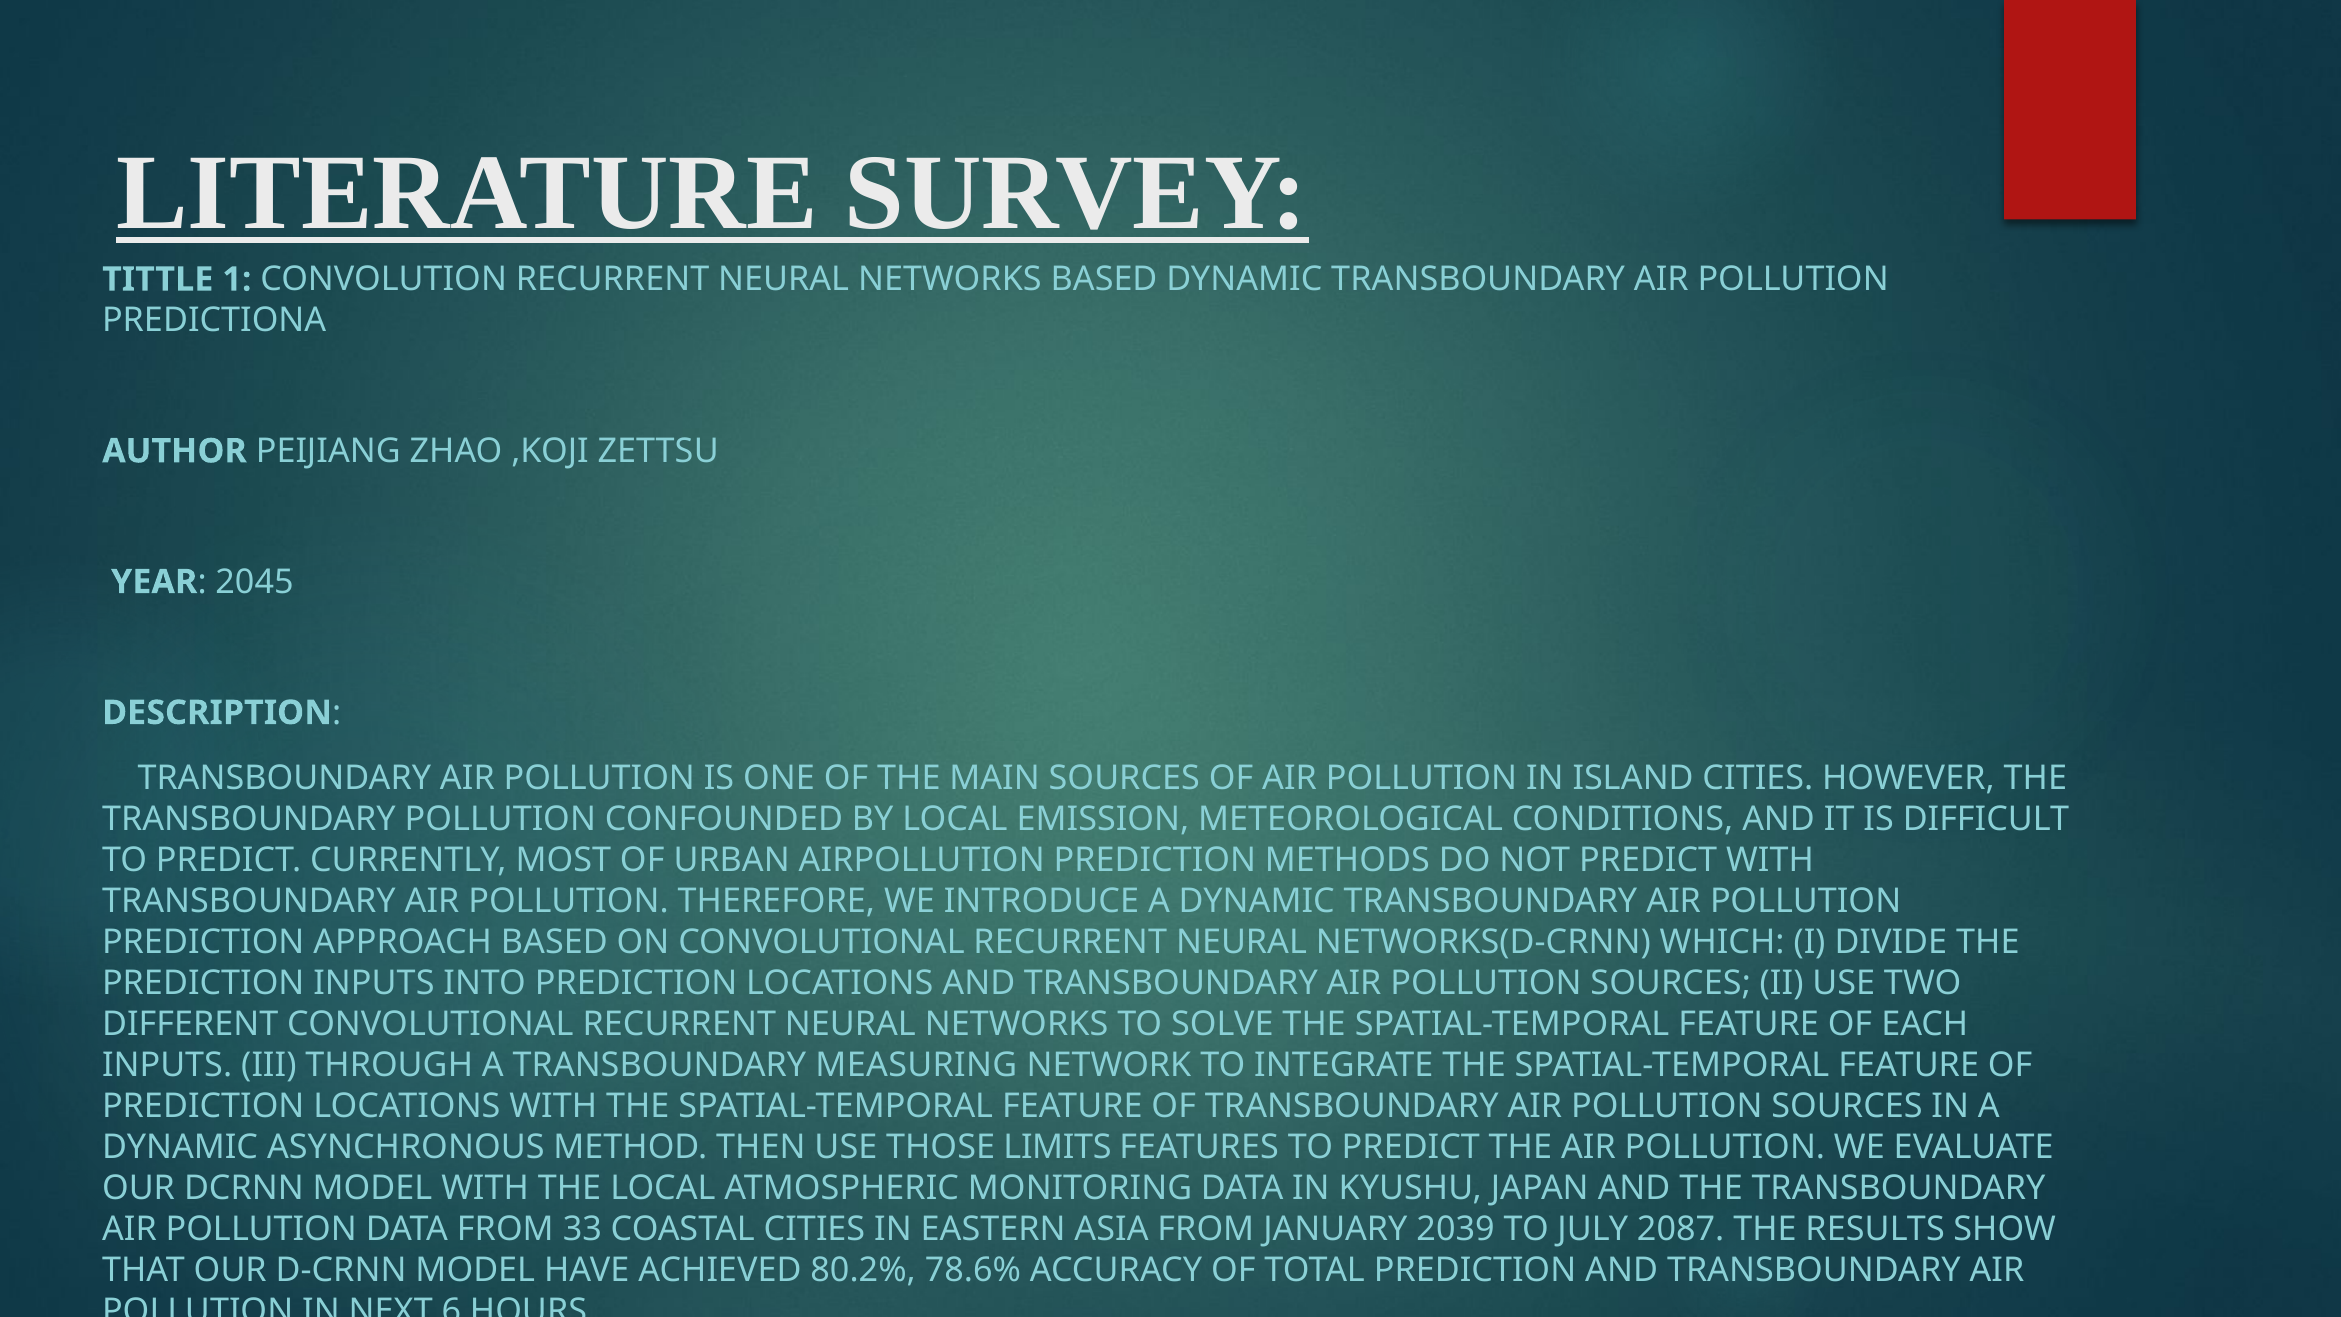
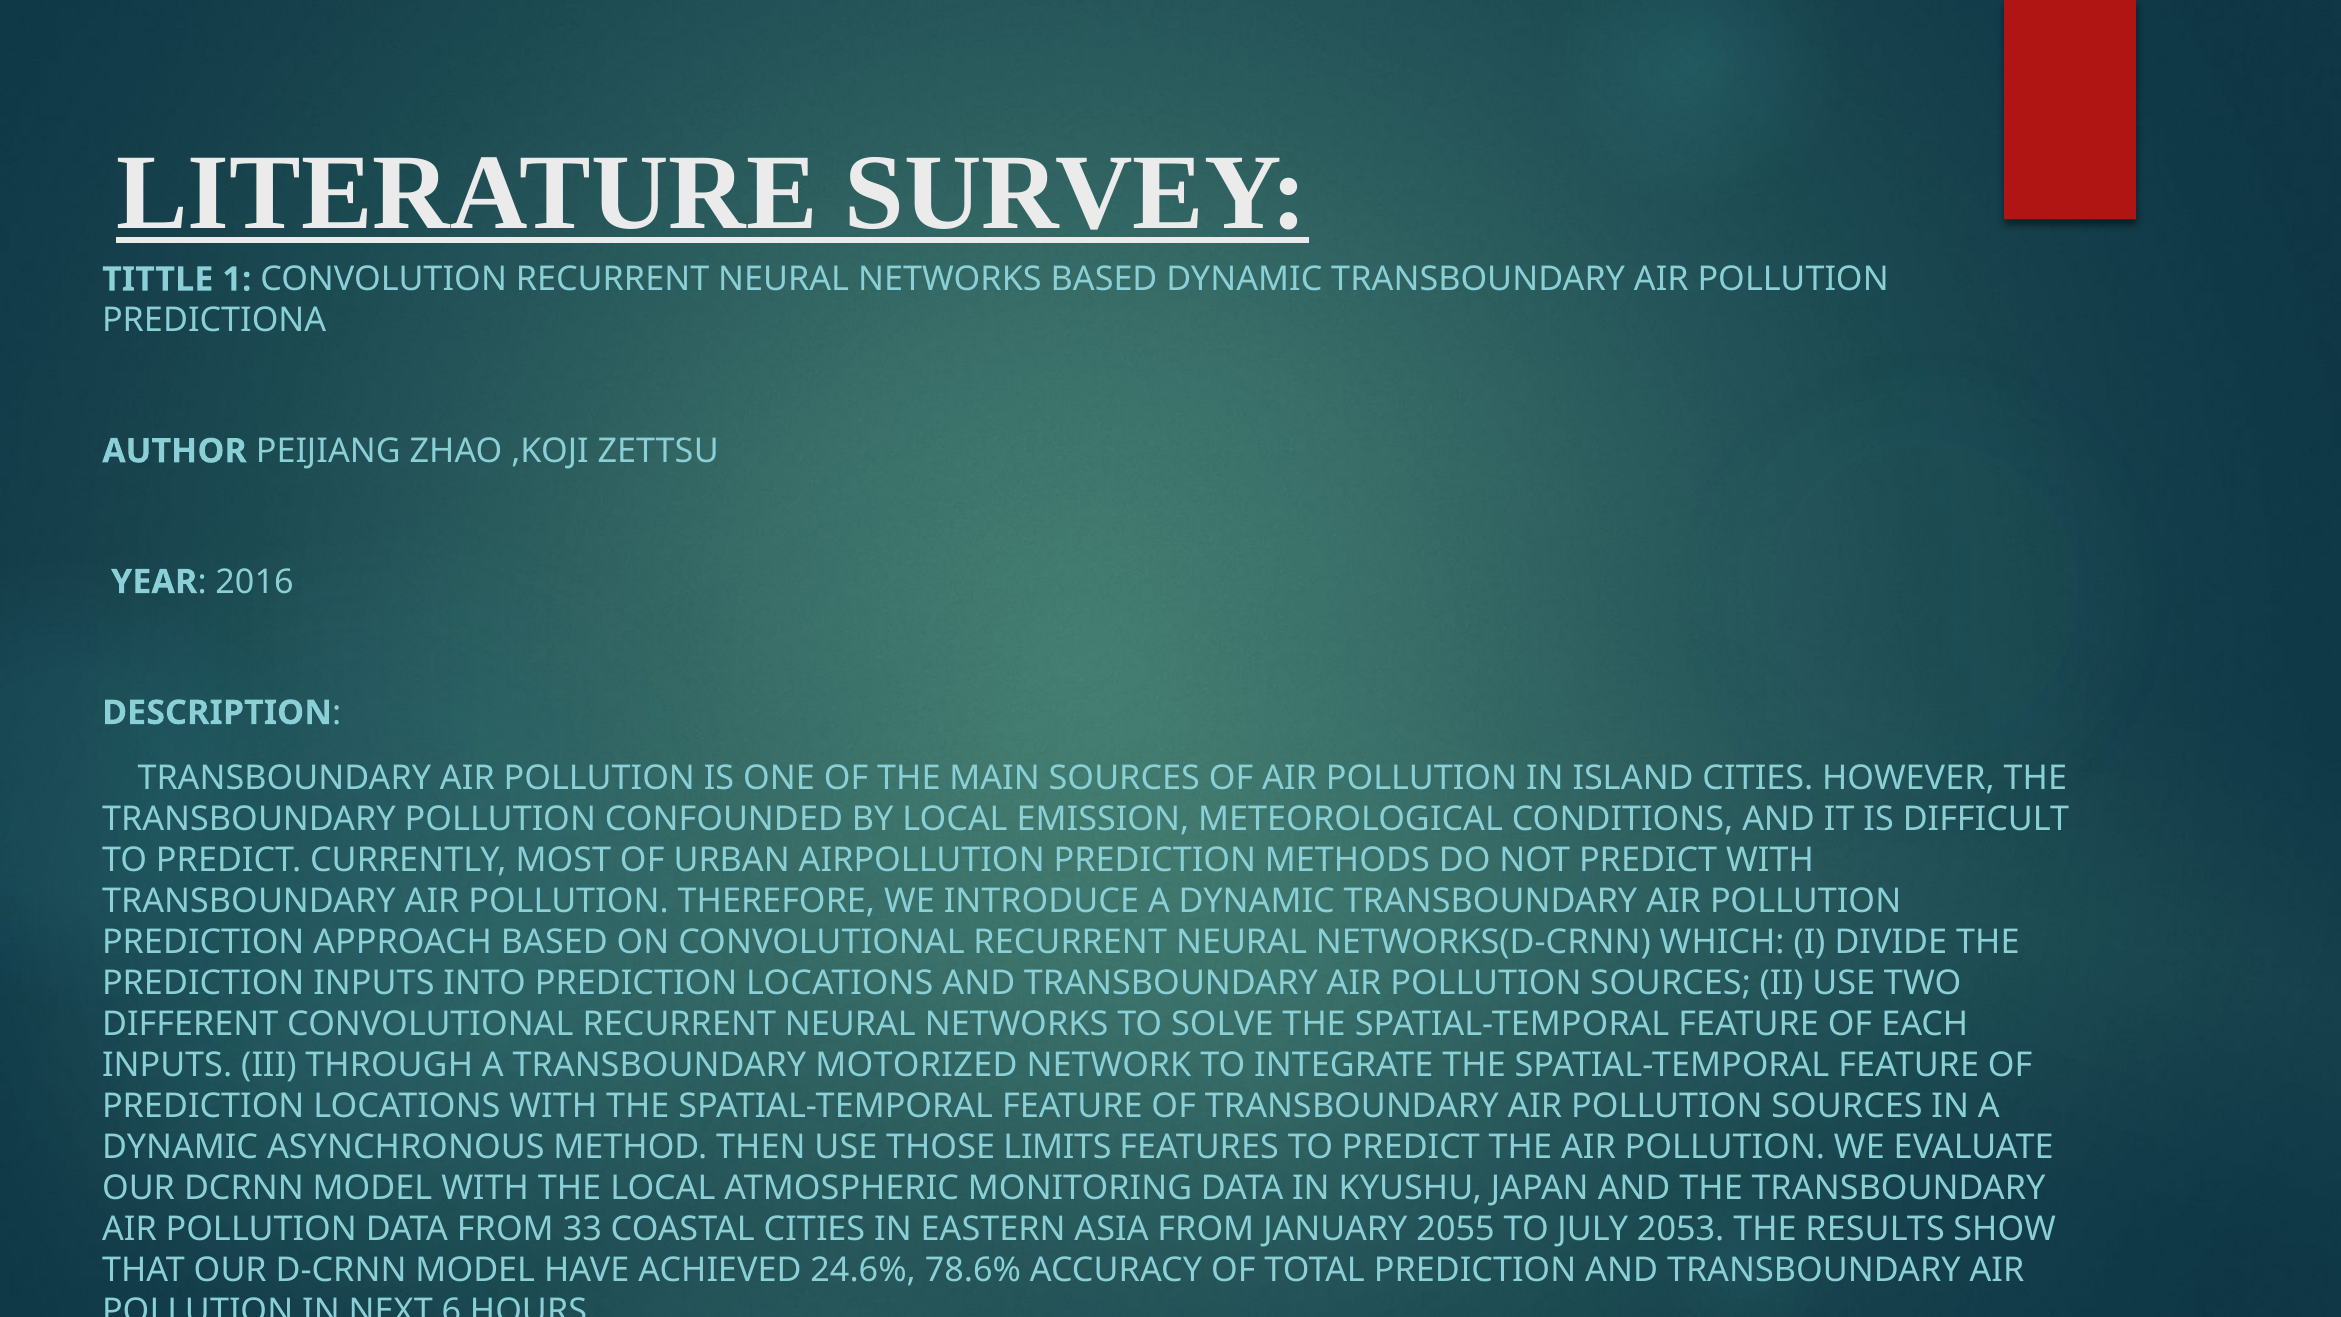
2045: 2045 -> 2016
MEASURING: MEASURING -> MOTORIZED
2039: 2039 -> 2055
2087: 2087 -> 2053
80.2%: 80.2% -> 24.6%
